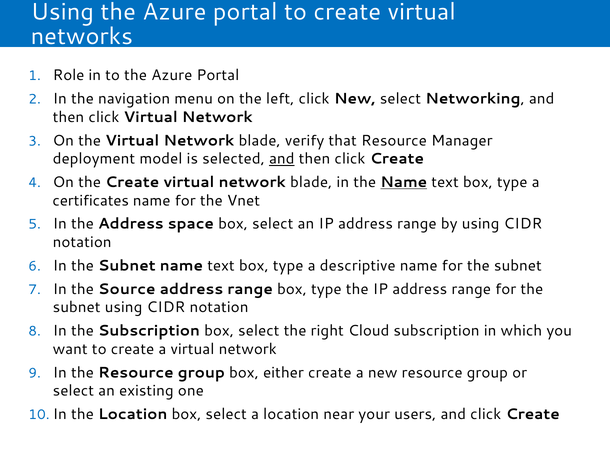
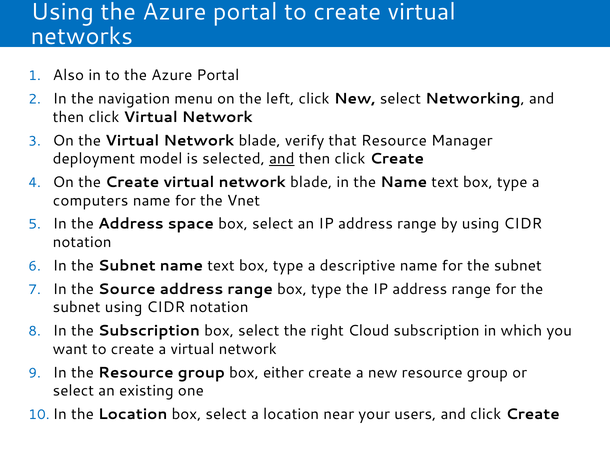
Role: Role -> Also
Name at (404, 182) underline: present -> none
certificates: certificates -> computers
